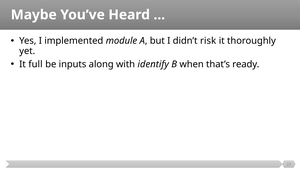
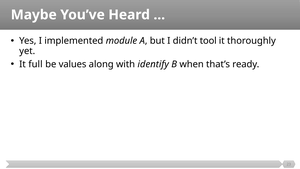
risk: risk -> tool
inputs: inputs -> values
